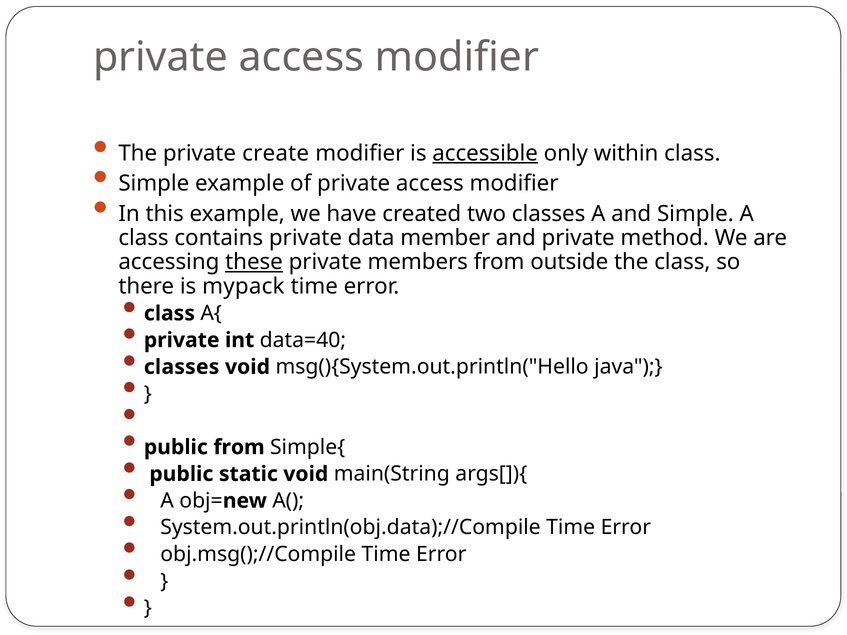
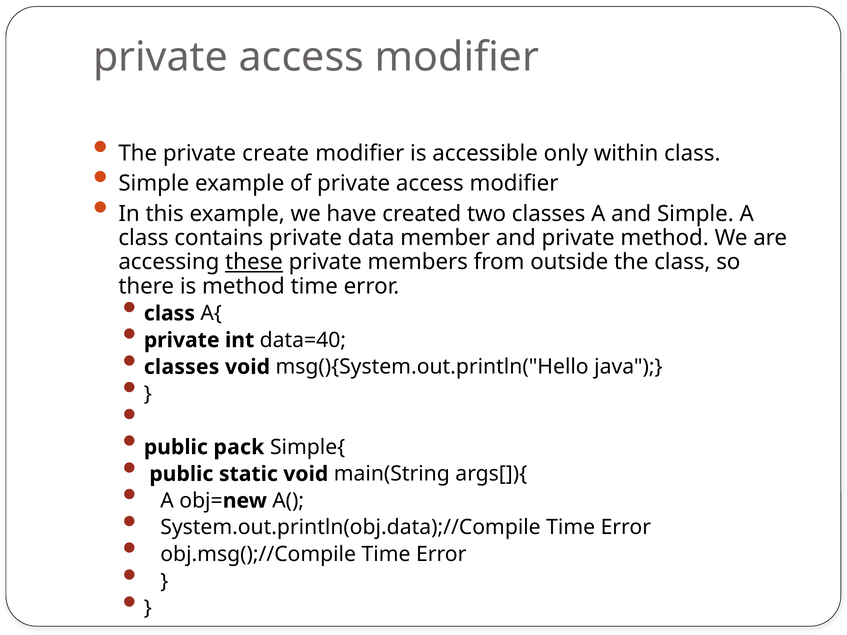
accessible underline: present -> none
is mypack: mypack -> method
public from: from -> pack
